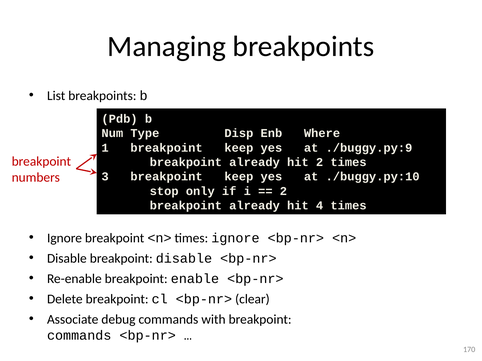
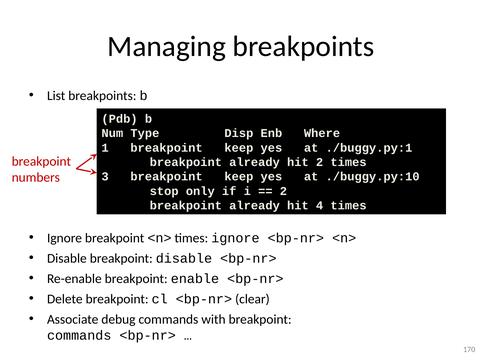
./buggy.py:9: ./buggy.py:9 -> ./buggy.py:1
